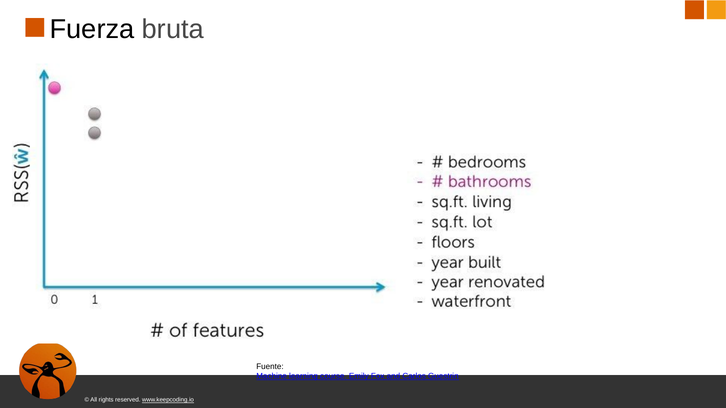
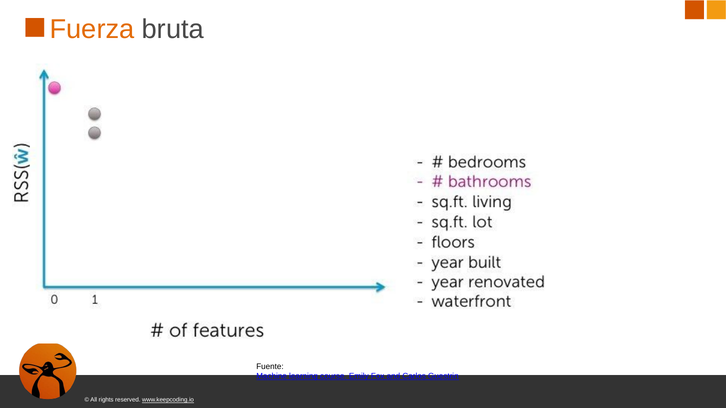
Fuerza colour: black -> orange
